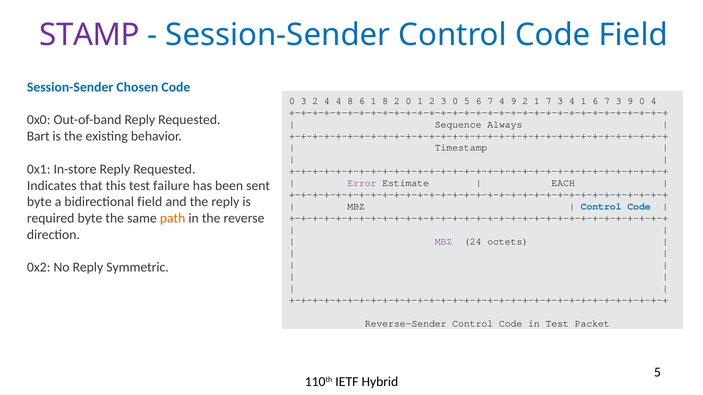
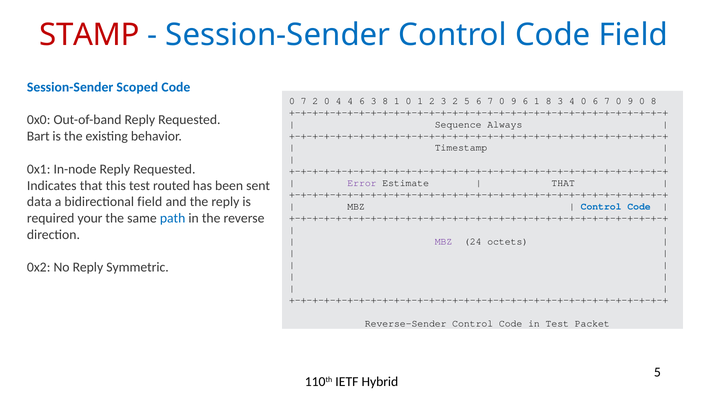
STAMP colour: purple -> red
Chosen: Chosen -> Scoped
0 3: 3 -> 7
2 4: 4 -> 0
4 8: 8 -> 4
6 1: 1 -> 3
8 2: 2 -> 1
3 0: 0 -> 2
5 6 7 4: 4 -> 0
9 2: 2 -> 6
1 7: 7 -> 8
4 1: 1 -> 0
3 at (619, 101): 3 -> 0
0 4: 4 -> 8
In-store: In-store -> In-node
EACH at (563, 183): EACH -> THAT
failure: failure -> routed
byte at (39, 202): byte -> data
required byte: byte -> your
path colour: orange -> blue
